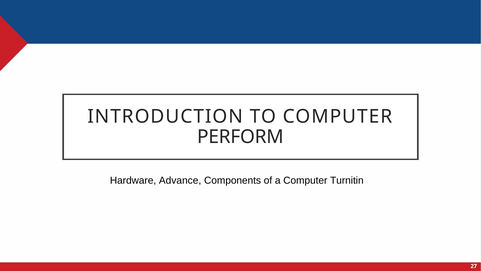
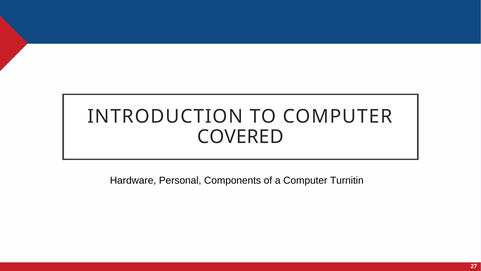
PERFORM: PERFORM -> COVERED
Advance: Advance -> Personal
